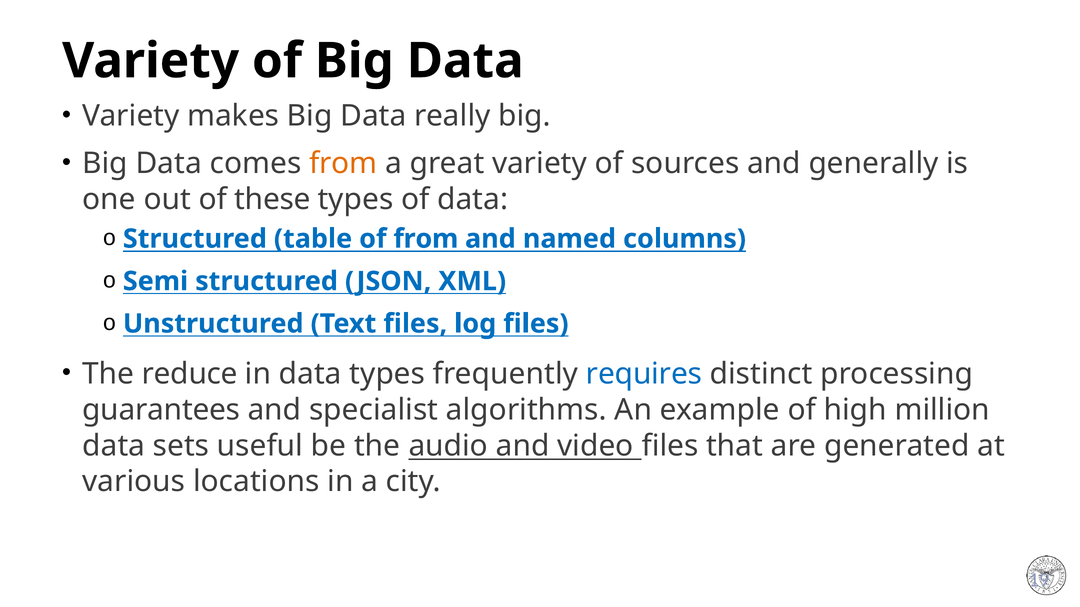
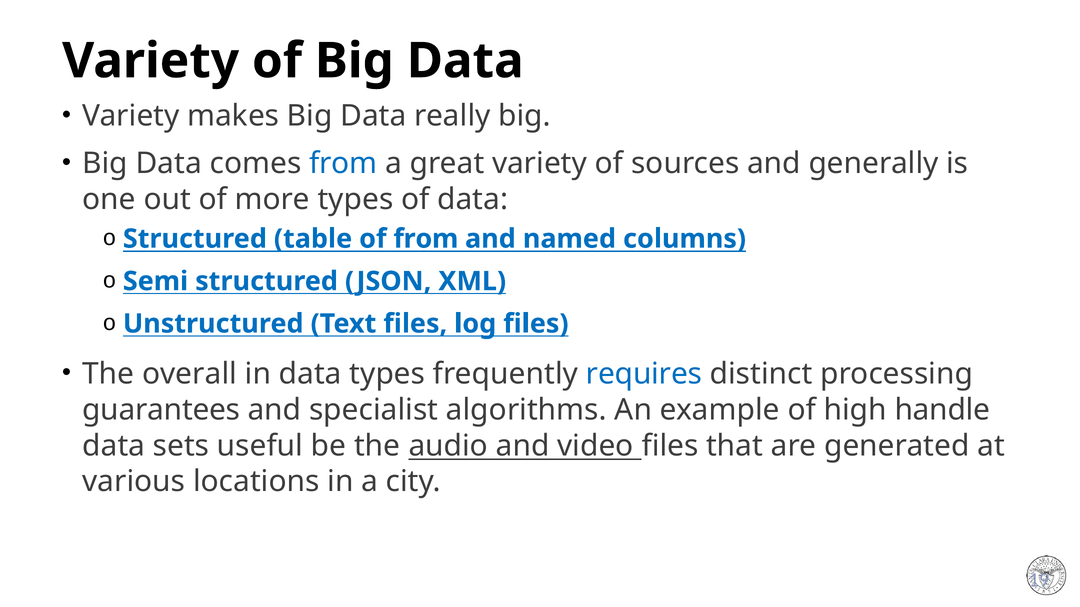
from at (343, 163) colour: orange -> blue
these: these -> more
reduce: reduce -> overall
million: million -> handle
